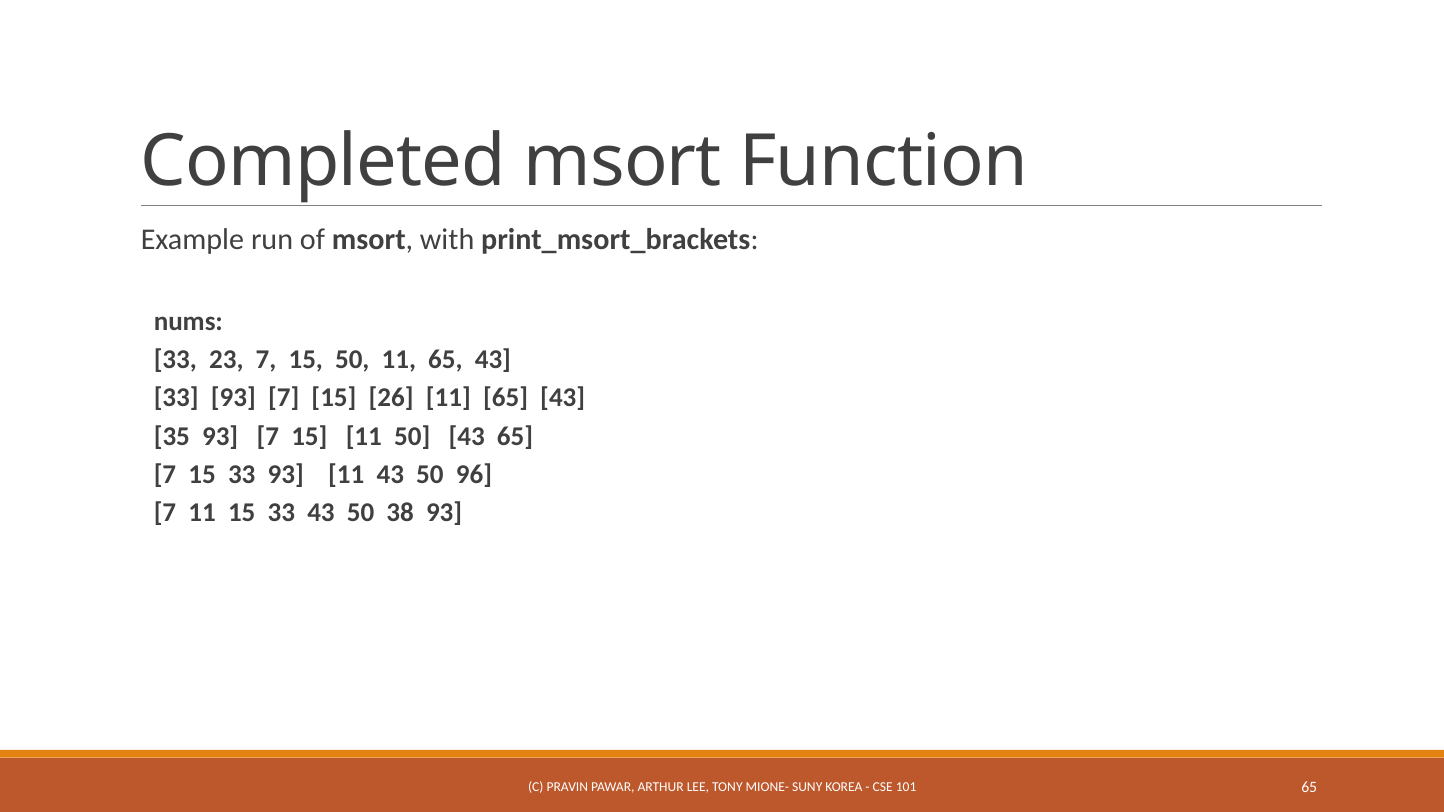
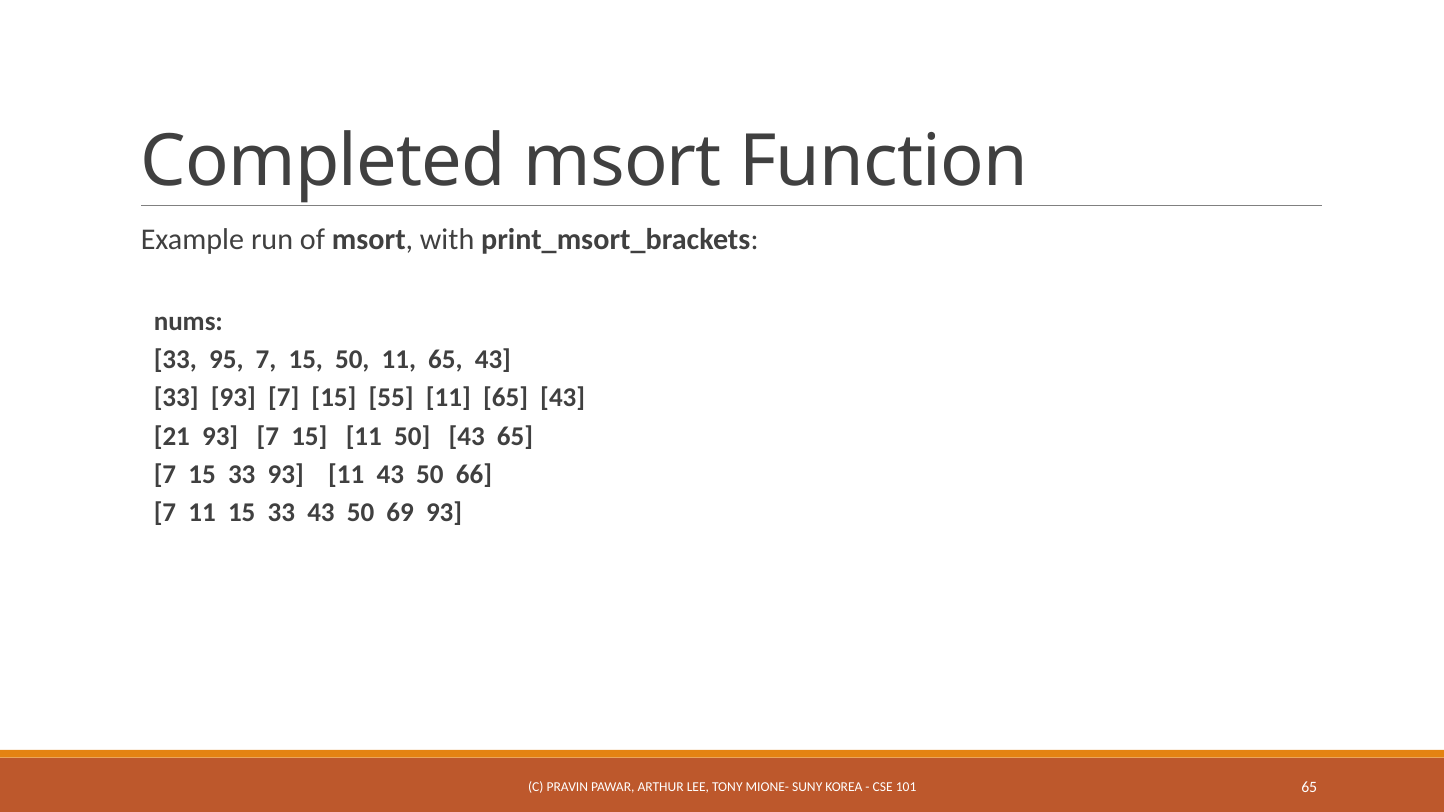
23: 23 -> 95
26: 26 -> 55
35: 35 -> 21
96: 96 -> 66
38: 38 -> 69
